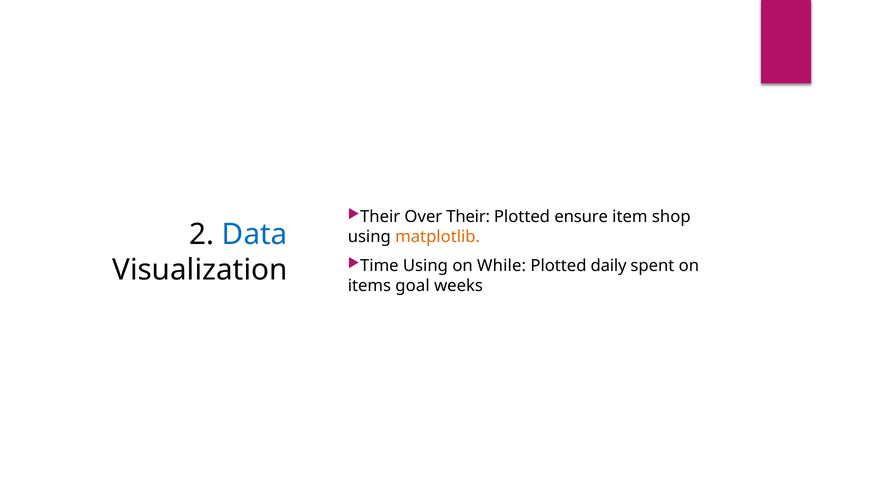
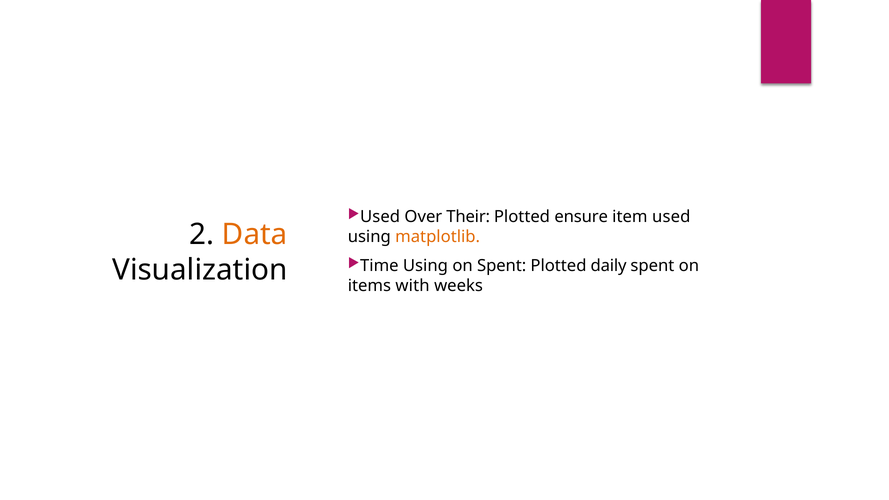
Their at (380, 217): Their -> Used
item shop: shop -> used
Data colour: blue -> orange
on While: While -> Spent
goal: goal -> with
